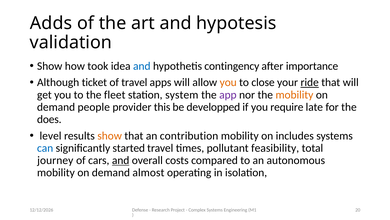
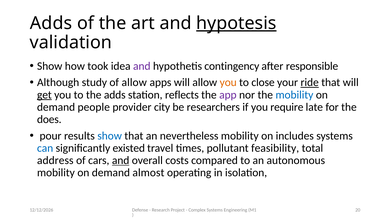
hypotesis underline: none -> present
and at (142, 66) colour: blue -> purple
importance: importance -> responsible
ticket: ticket -> study
of travel: travel -> allow
get underline: none -> present
the fleet: fleet -> adds
system: system -> reflects
mobility at (294, 95) colour: orange -> blue
this: this -> city
developped: developped -> researchers
level: level -> pour
show at (110, 135) colour: orange -> blue
contribution: contribution -> nevertheless
started: started -> existed
journey: journey -> address
